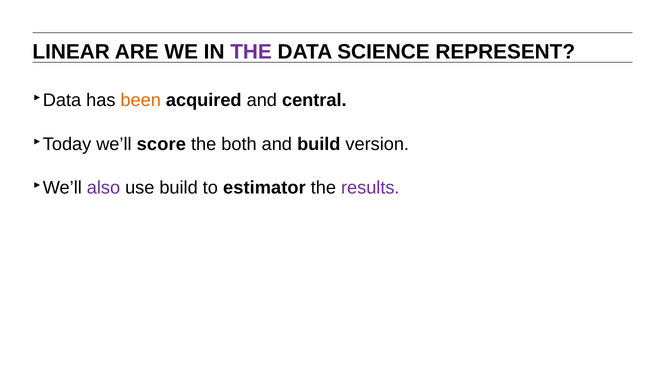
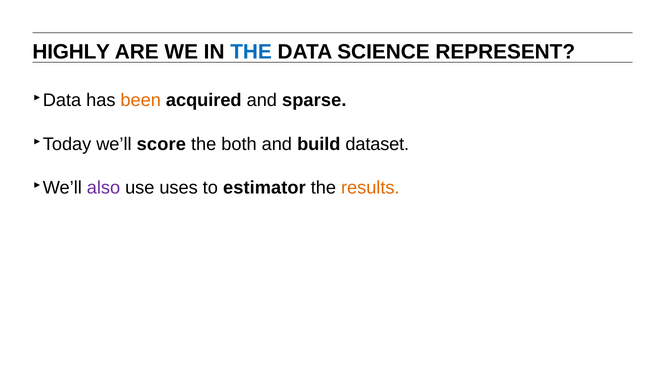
LINEAR: LINEAR -> HIGHLY
THE at (251, 52) colour: purple -> blue
central: central -> sparse
version: version -> dataset
use build: build -> uses
results colour: purple -> orange
